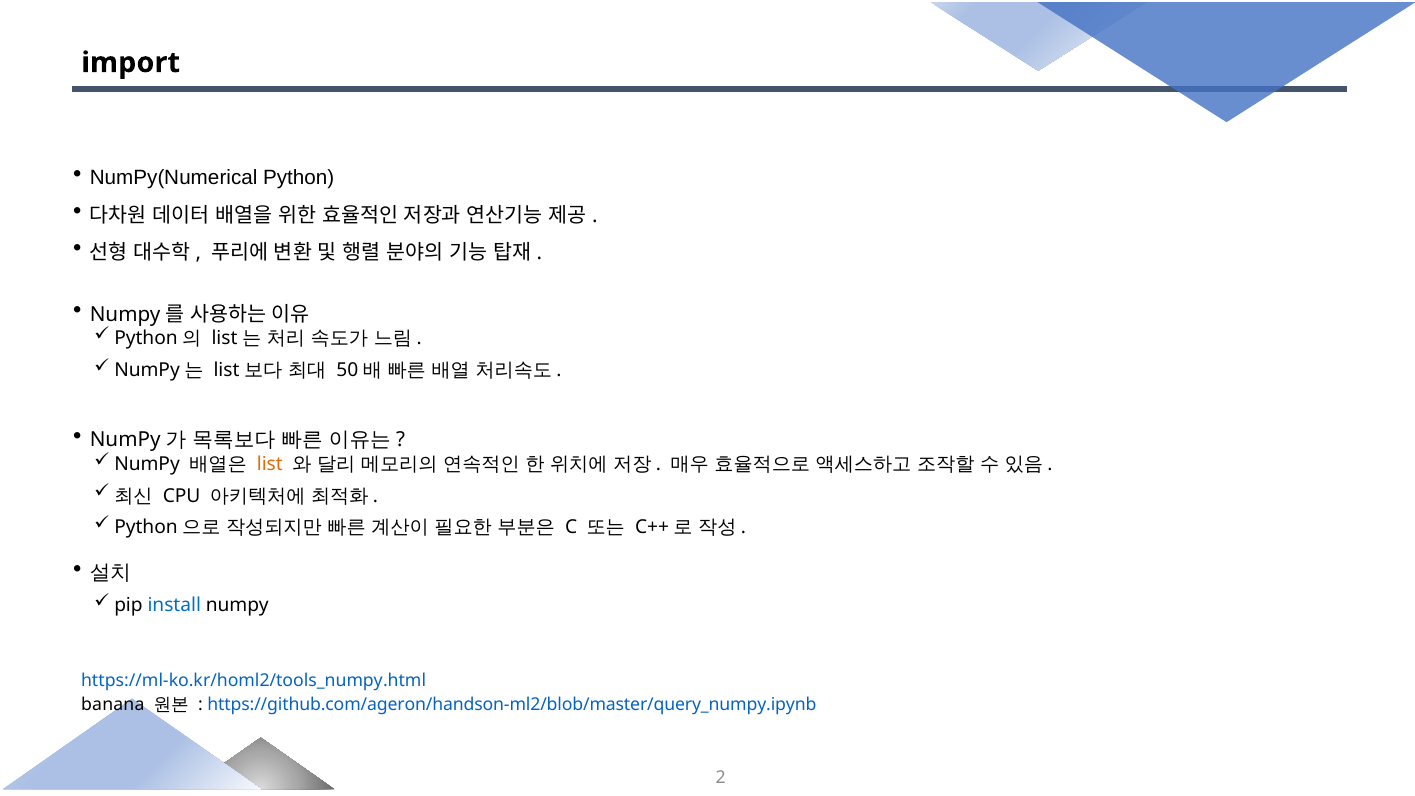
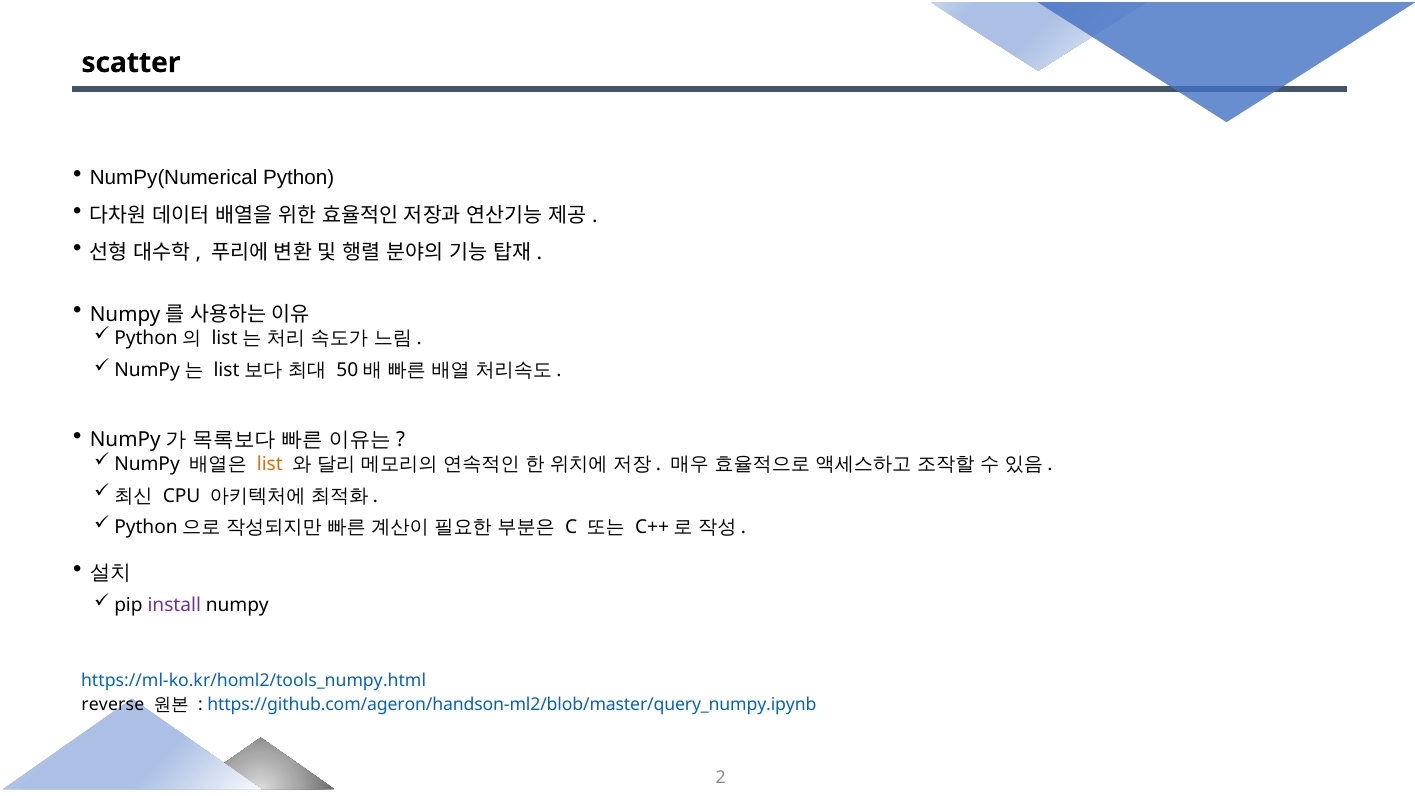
import: import -> scatter
install colour: blue -> purple
banana: banana -> reverse
